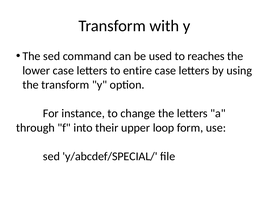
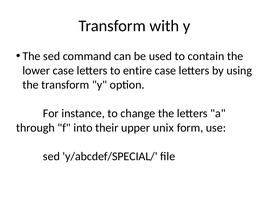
reaches: reaches -> contain
loop: loop -> unix
